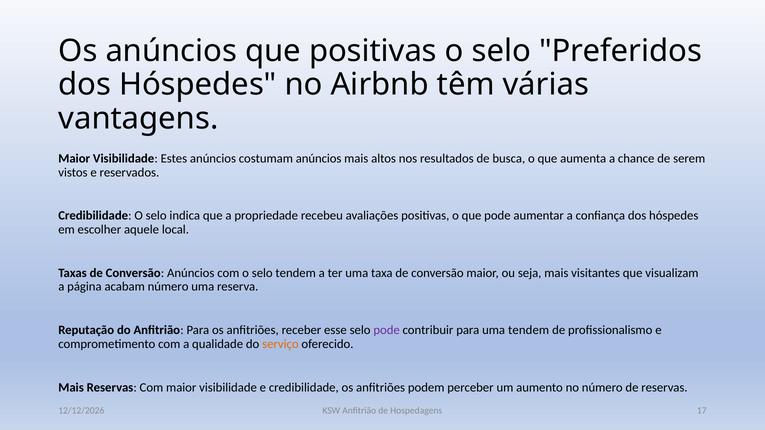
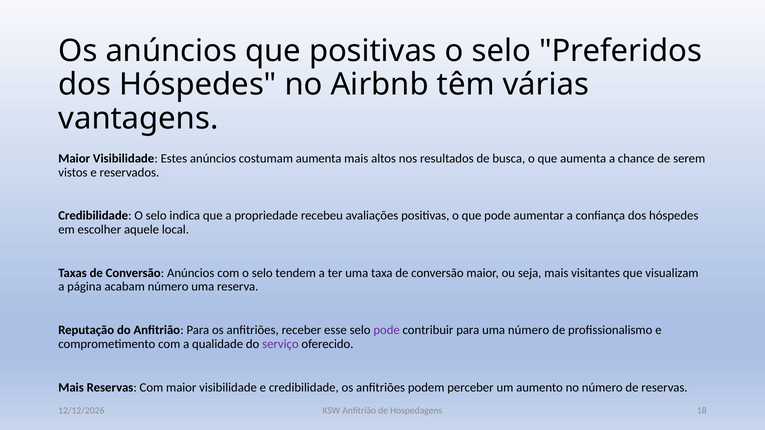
costumam anúncios: anúncios -> aumenta
uma tendem: tendem -> número
serviço colour: orange -> purple
17: 17 -> 18
